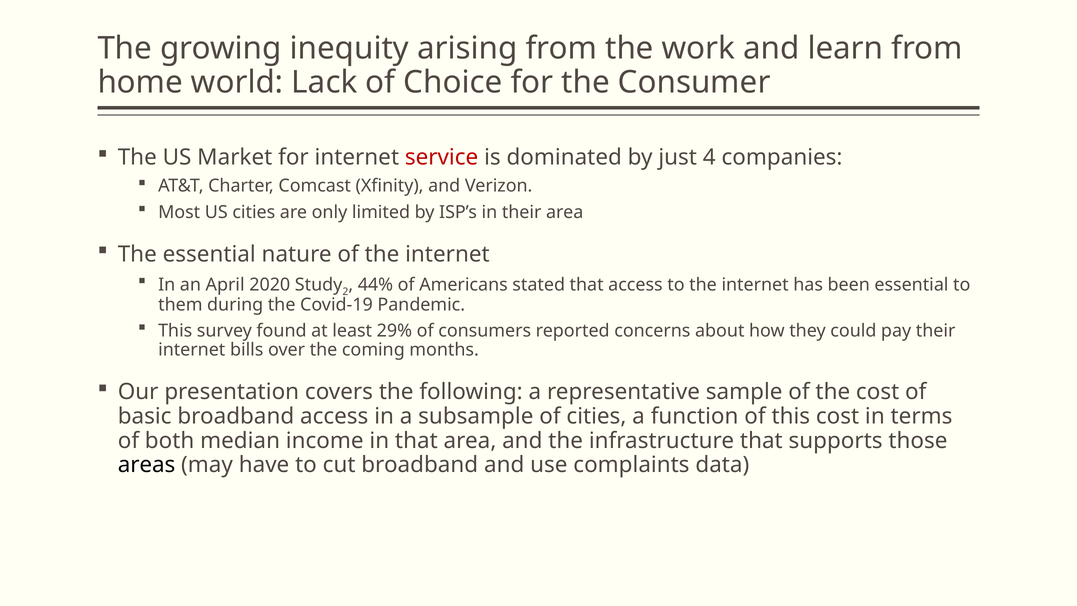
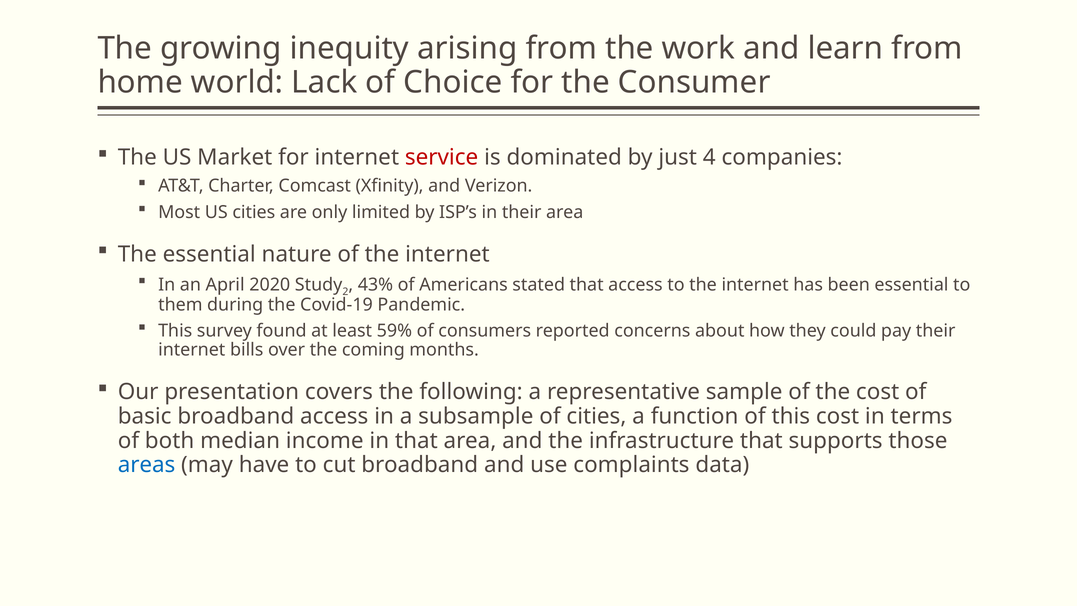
44%: 44% -> 43%
29%: 29% -> 59%
areas colour: black -> blue
